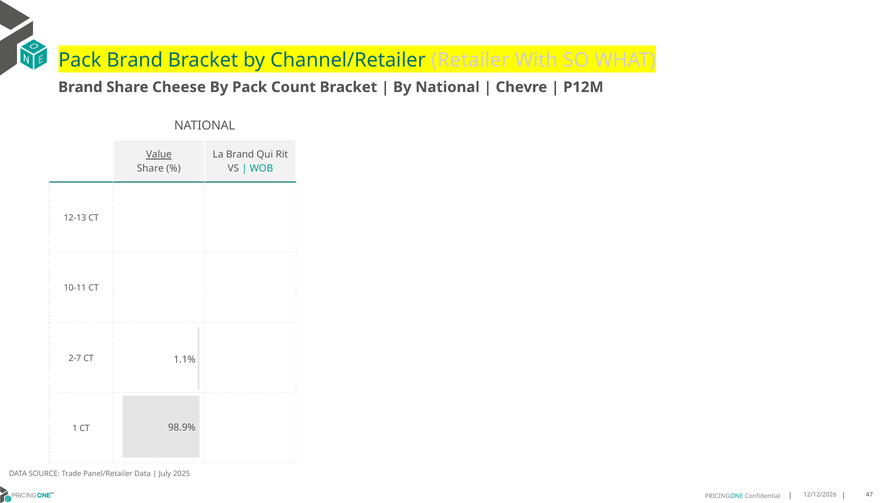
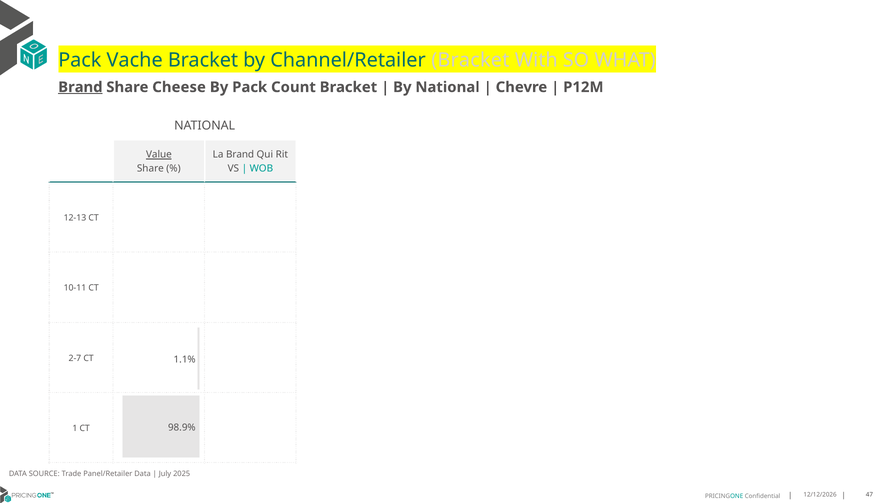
Pack Brand: Brand -> Vache
Channel/Retailer Retailer: Retailer -> Bracket
Brand at (80, 87) underline: none -> present
